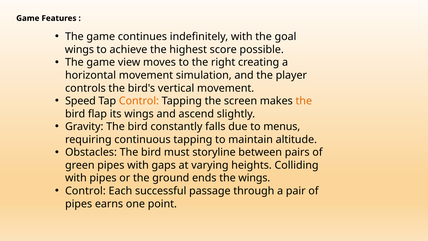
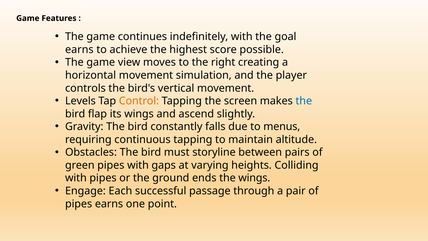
wings at (79, 50): wings -> earns
Speed: Speed -> Levels
the at (304, 101) colour: orange -> blue
Control at (85, 191): Control -> Engage
